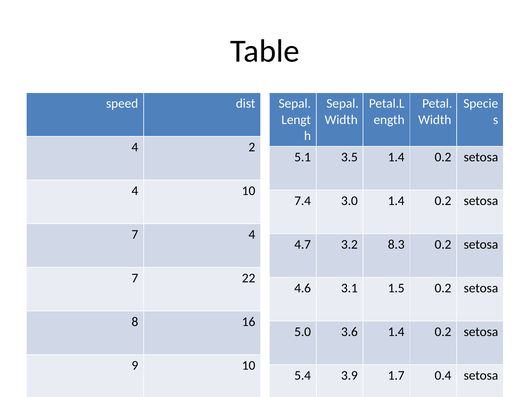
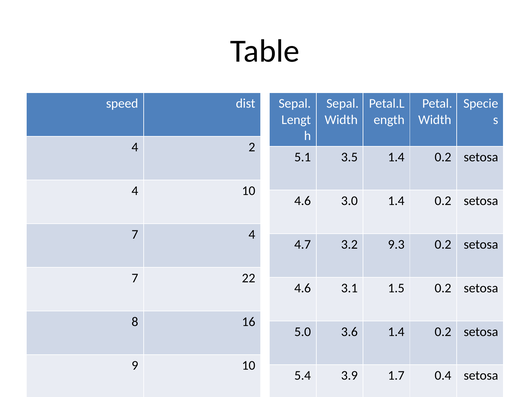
7.4 at (303, 201): 7.4 -> 4.6
8.3: 8.3 -> 9.3
